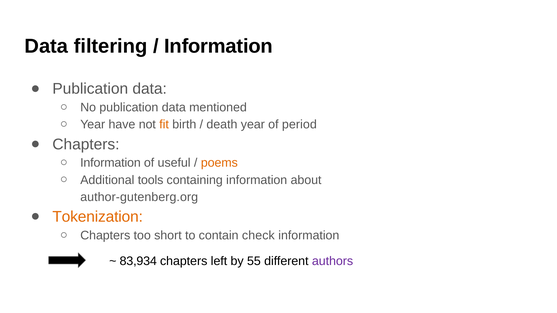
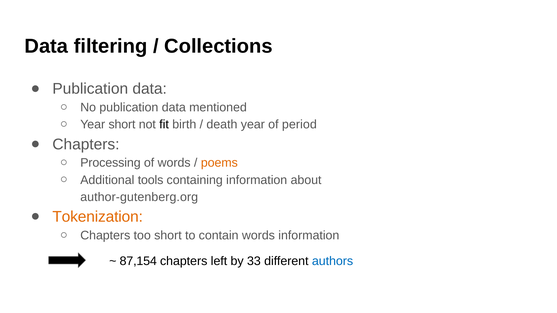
Information at (219, 46): Information -> Collections
Year have: have -> short
fit colour: orange -> black
Information at (110, 163): Information -> Processing
of useful: useful -> words
contain check: check -> words
83,934: 83,934 -> 87,154
55: 55 -> 33
authors colour: purple -> blue
